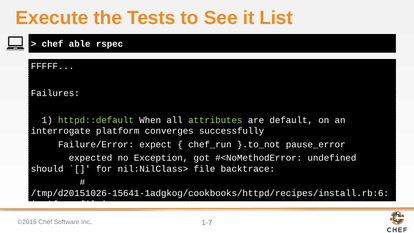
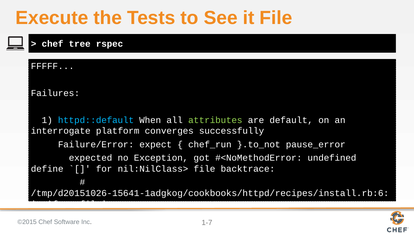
it List: List -> File
able: able -> tree
httpd::default colour: light green -> light blue
should: should -> define
